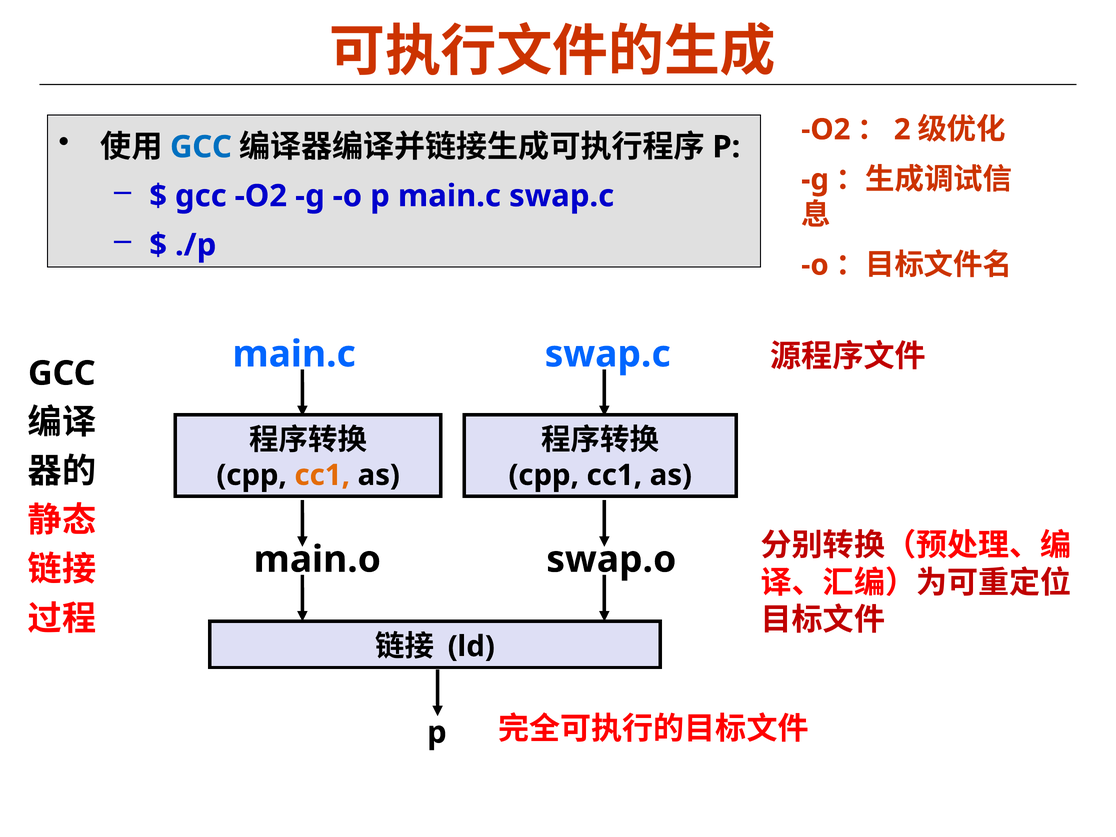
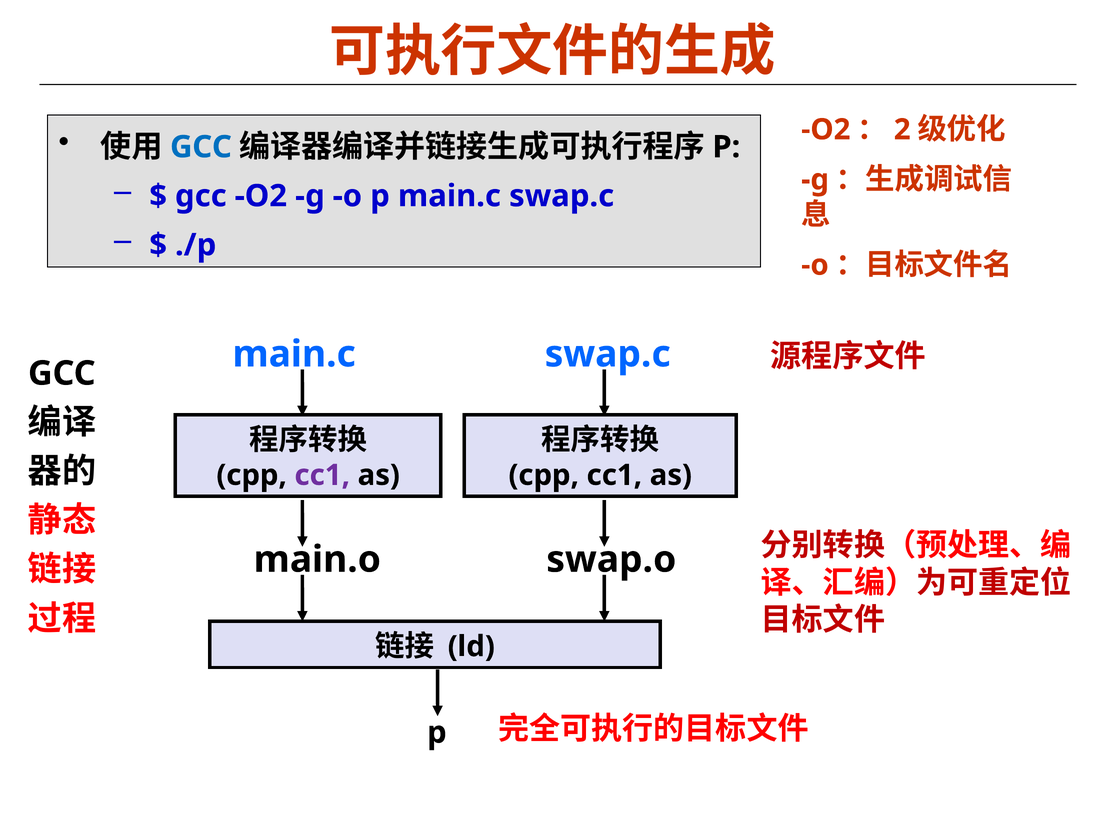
cc1 at (322, 475) colour: orange -> purple
